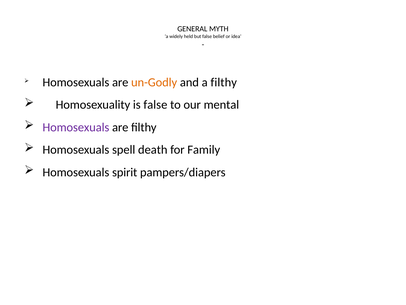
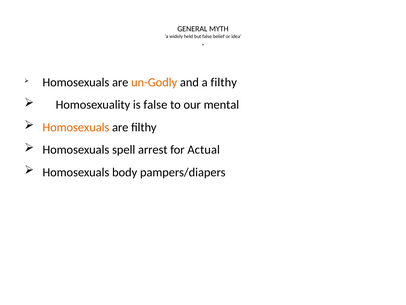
Homosexuals at (76, 127) colour: purple -> orange
death: death -> arrest
Family: Family -> Actual
spirit: spirit -> body
